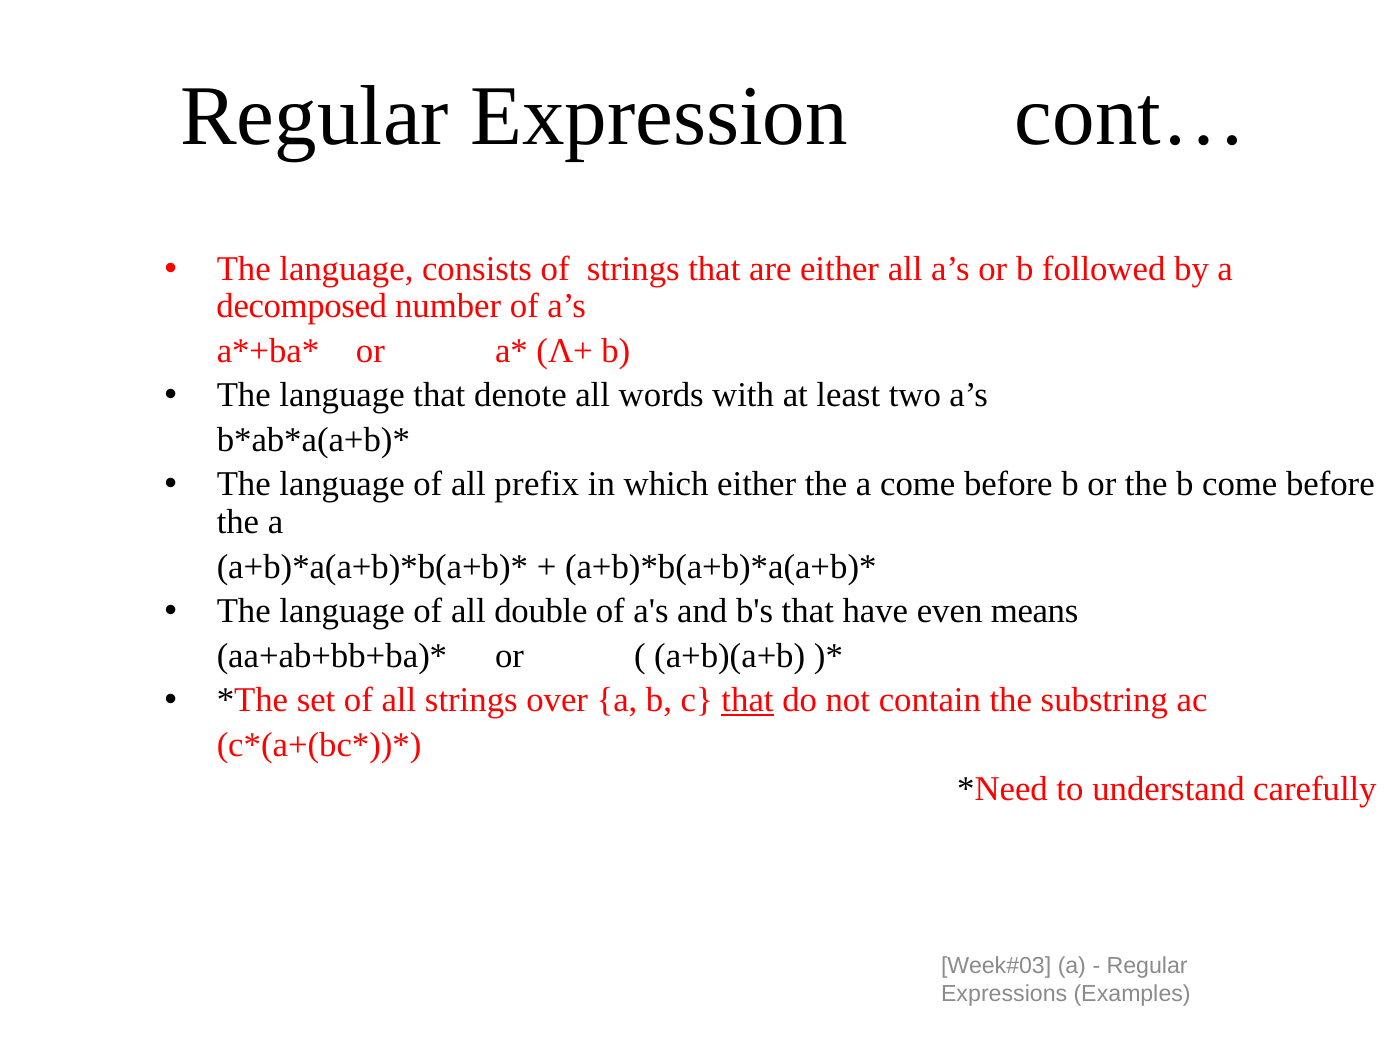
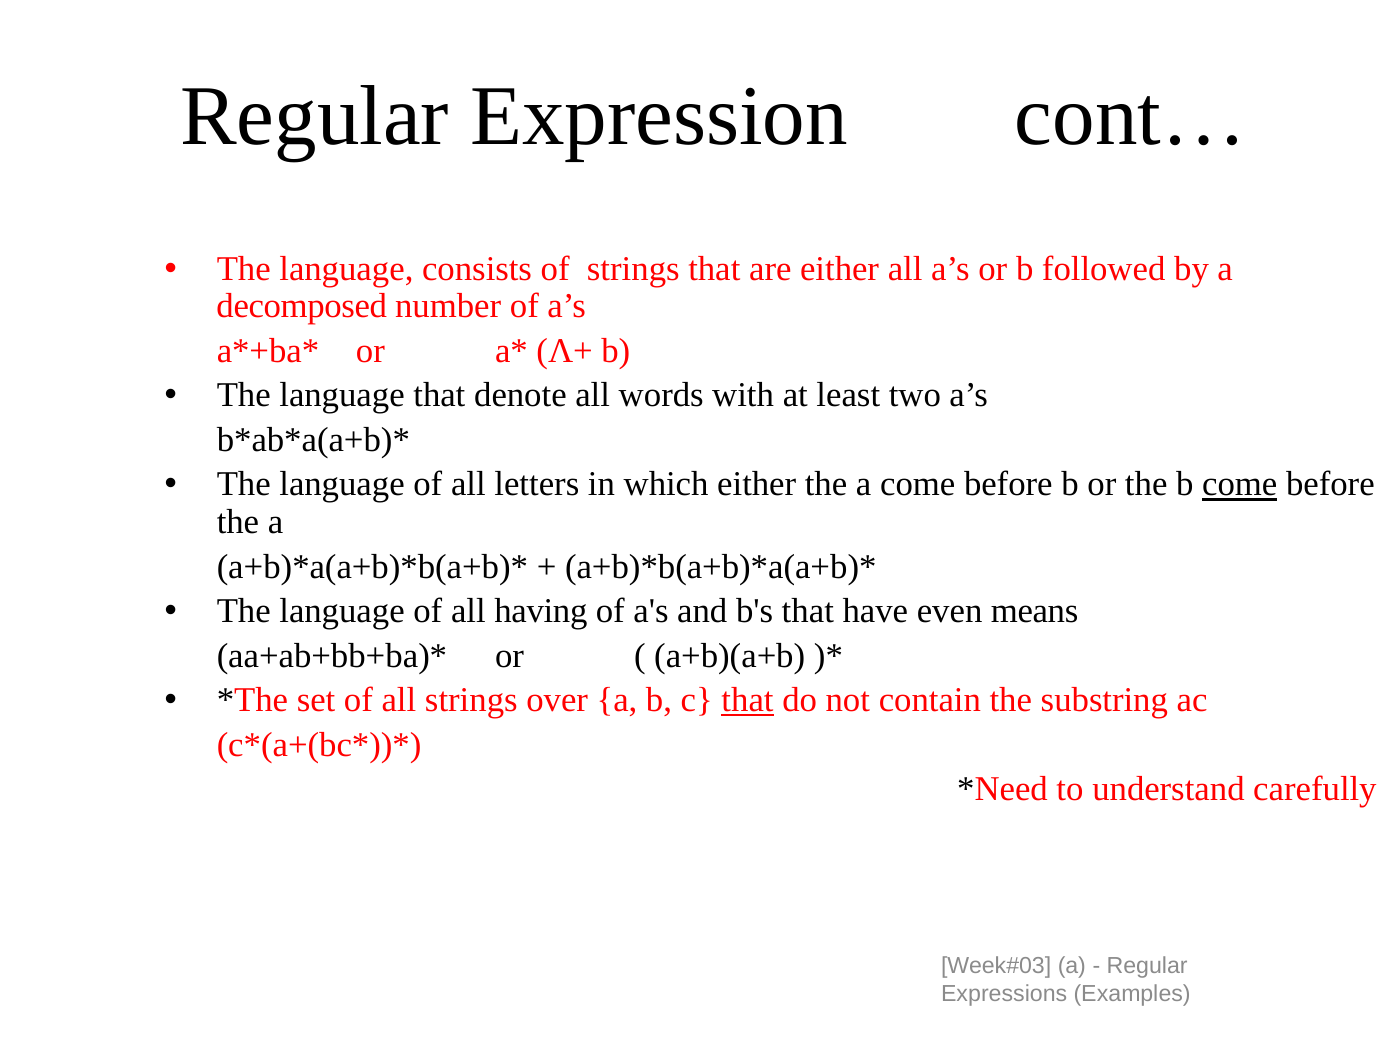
prefix: prefix -> letters
come at (1240, 485) underline: none -> present
double: double -> having
